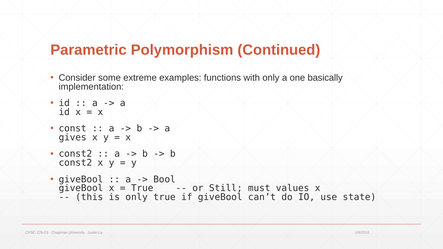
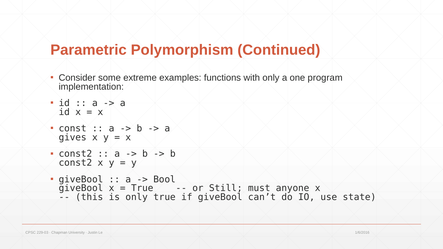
basically: basically -> program
values: values -> anyone
